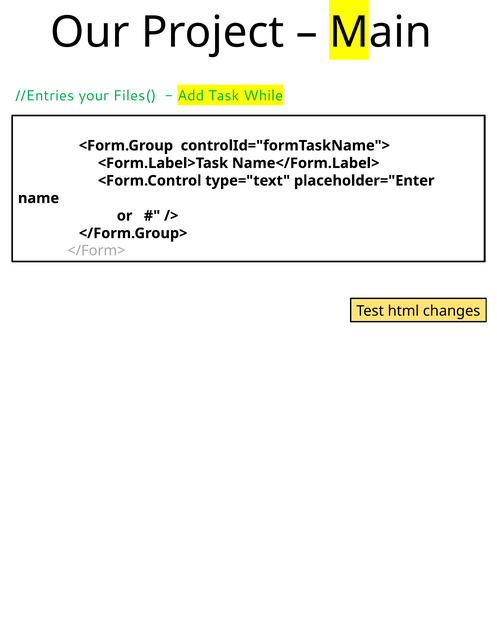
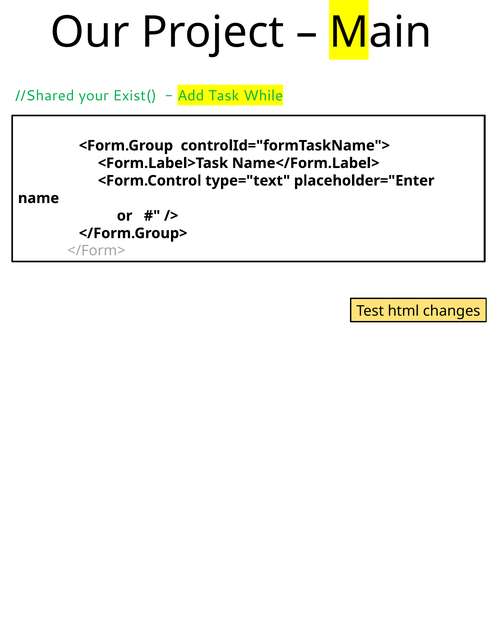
//Entries: //Entries -> //Shared
Files(: Files( -> Exist(
